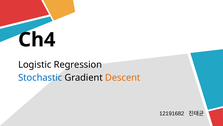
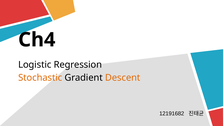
Stochastic colour: blue -> orange
